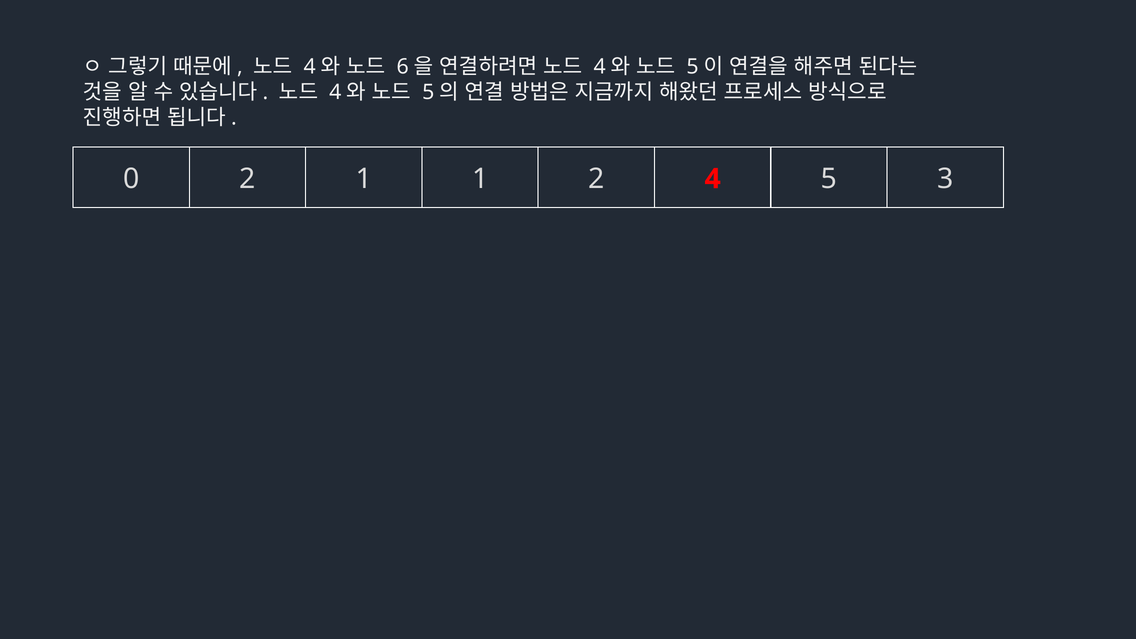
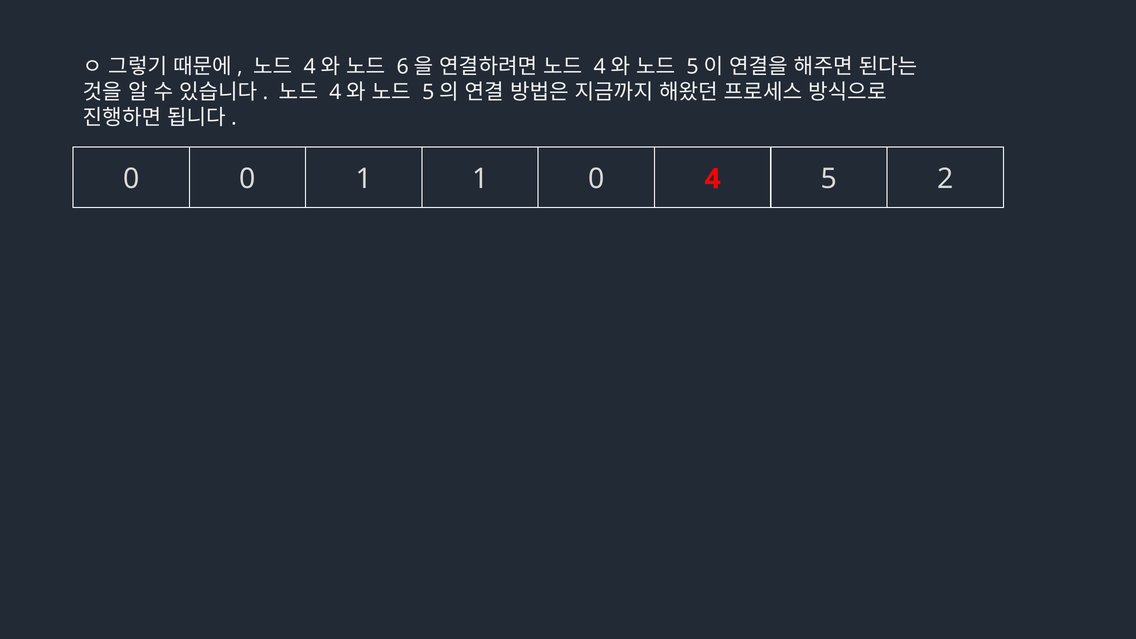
0 2: 2 -> 0
1 2: 2 -> 0
3: 3 -> 2
